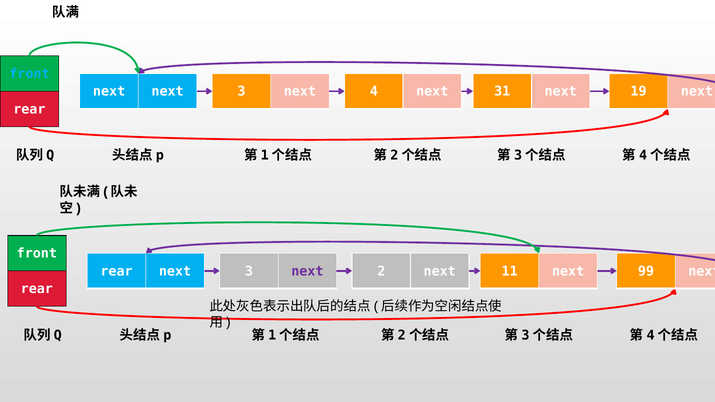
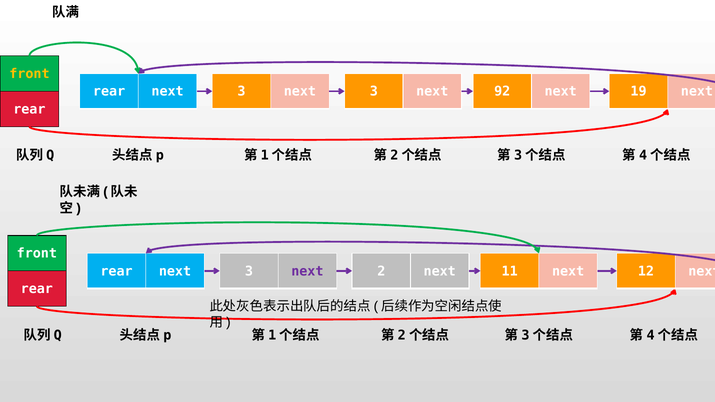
front at (29, 74) colour: light blue -> yellow
next at (109, 91): next -> rear
next 4: 4 -> 3
31: 31 -> 92
99: 99 -> 12
